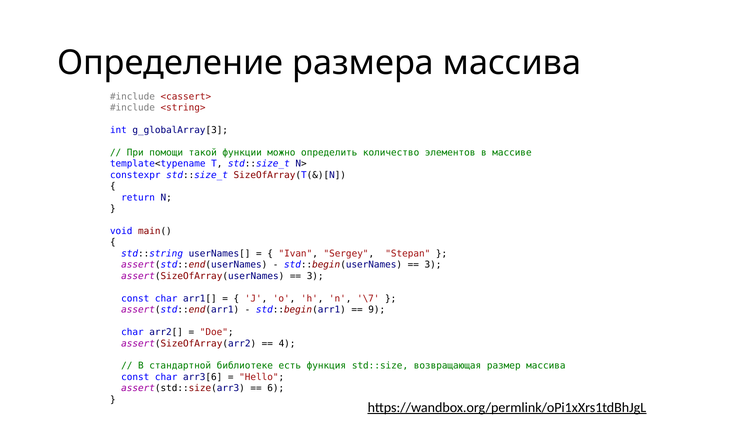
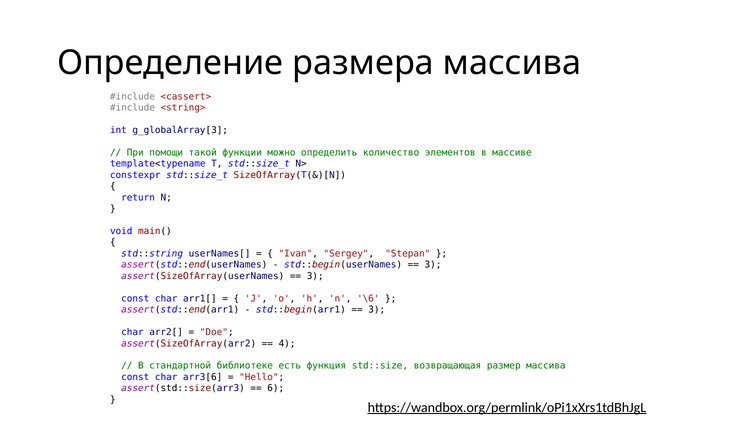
\7: \7 -> \6
9 at (377, 310): 9 -> 3
